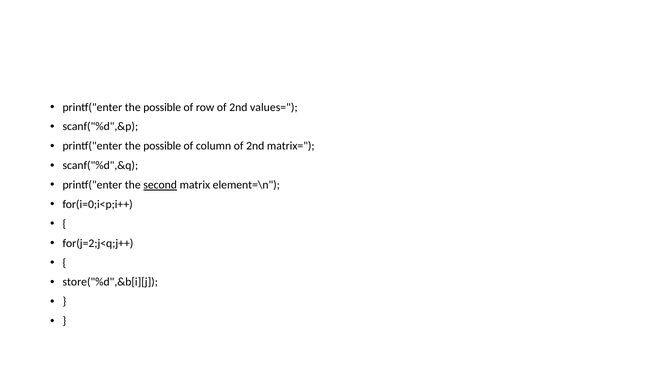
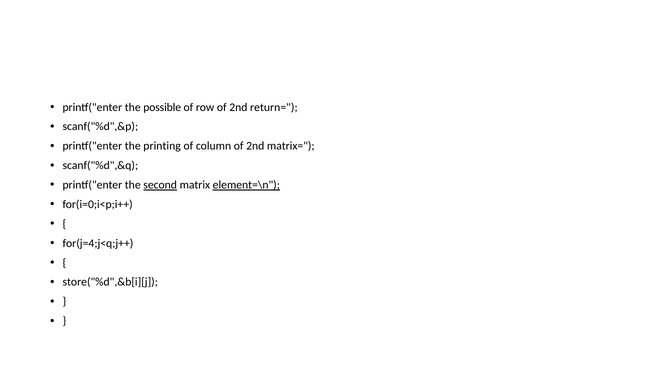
values=: values= -> return=
possible at (162, 146): possible -> printing
element=\n underline: none -> present
for(j=2;j<q;j++: for(j=2;j<q;j++ -> for(j=4;j<q;j++
